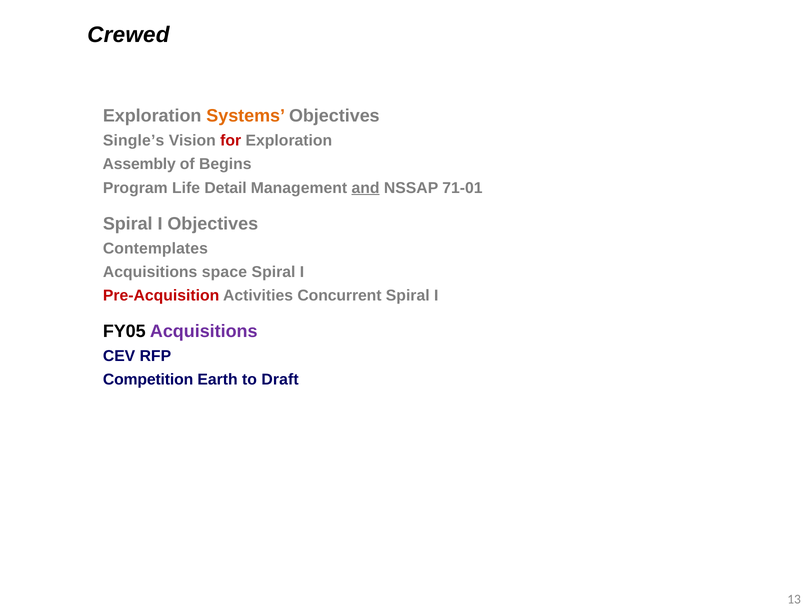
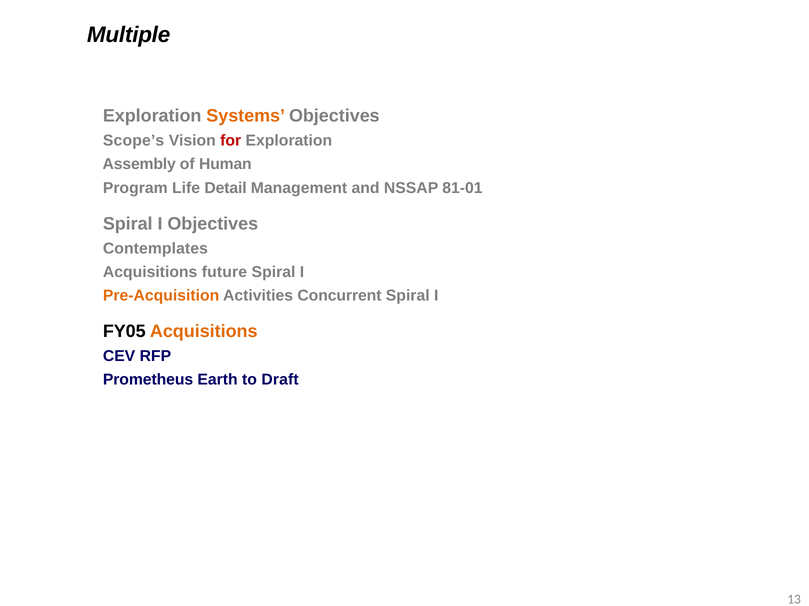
Crewed: Crewed -> Multiple
Single’s: Single’s -> Scope’s
Begins: Begins -> Human
and underline: present -> none
71-01: 71-01 -> 81-01
space: space -> future
Pre-Acquisition colour: red -> orange
Acquisitions at (204, 332) colour: purple -> orange
Competition: Competition -> Prometheus
